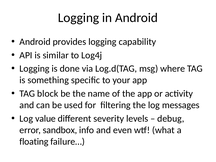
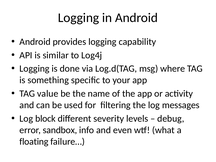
block: block -> value
value: value -> block
